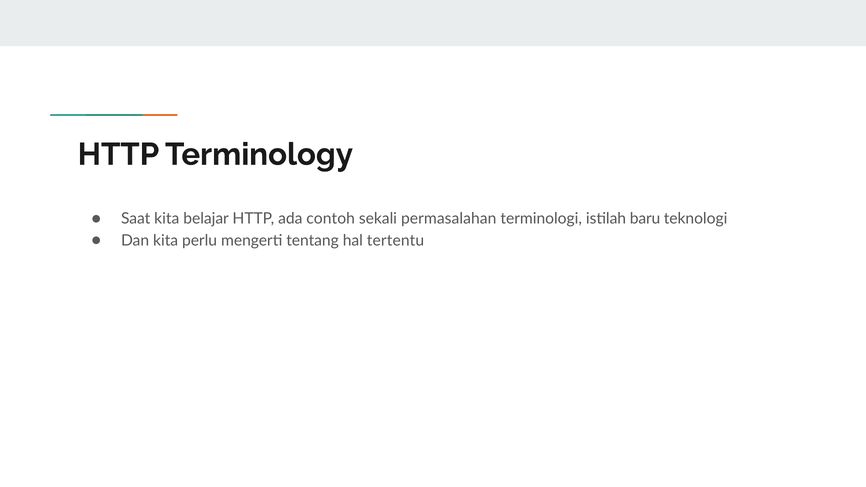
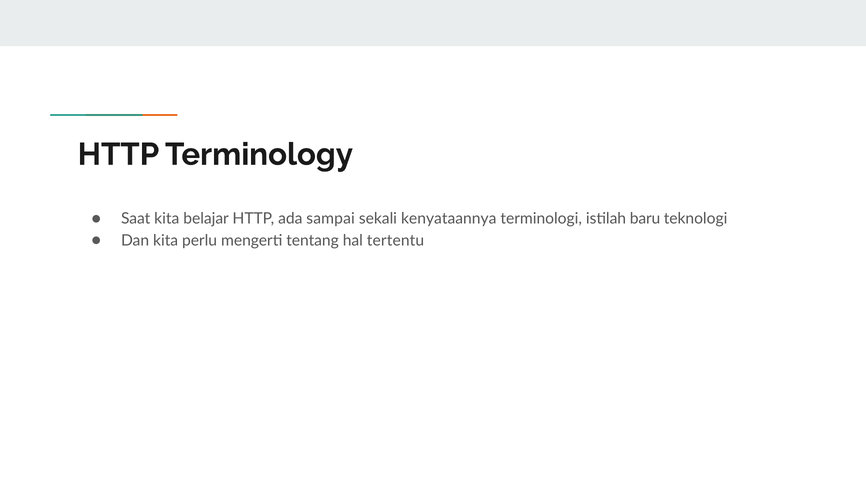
contoh: contoh -> sampai
permasalahan: permasalahan -> kenyataannya
